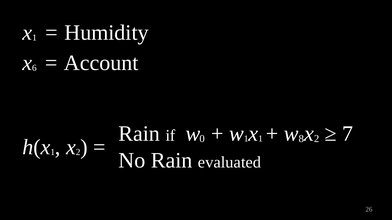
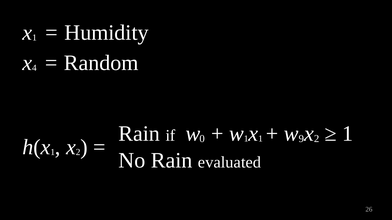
6: 6 -> 4
Account: Account -> Random
8: 8 -> 9
7 at (348, 134): 7 -> 1
